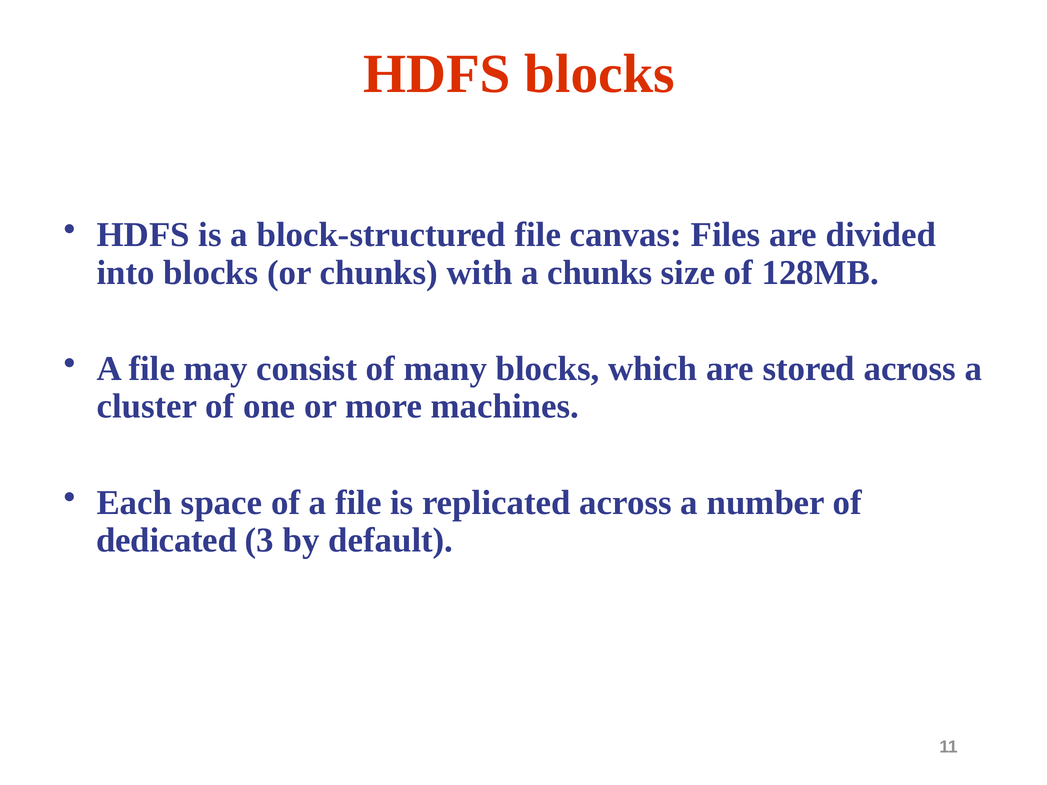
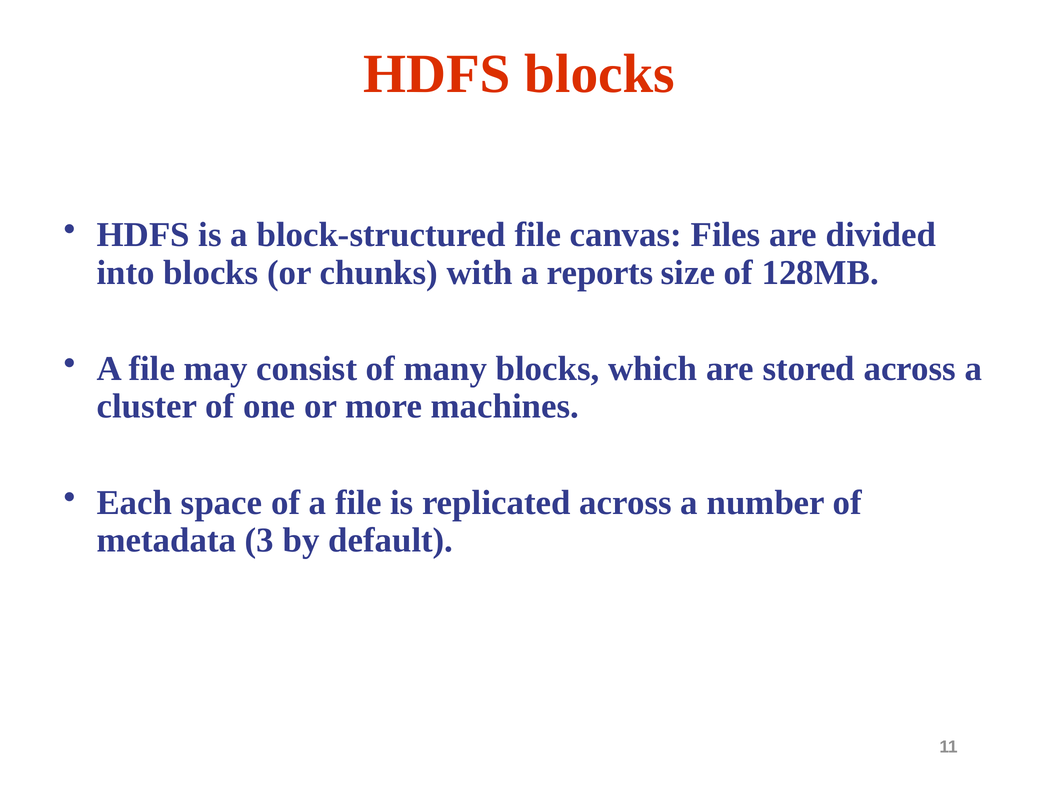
a chunks: chunks -> reports
dedicated: dedicated -> metadata
